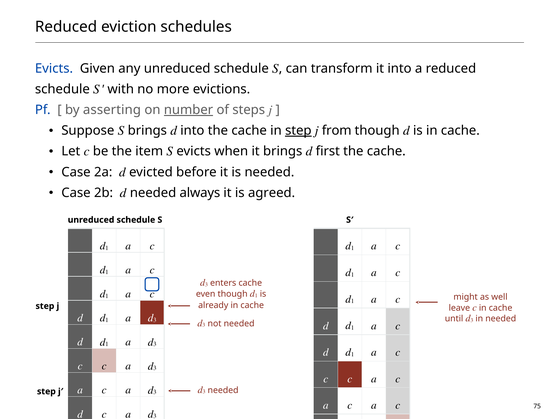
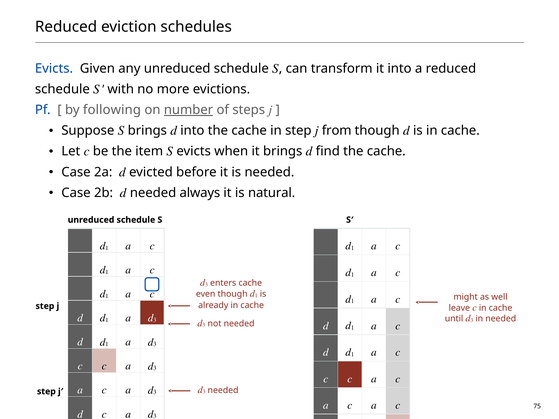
asserting: asserting -> following
step at (298, 131) underline: present -> none
first: first -> find
agreed: agreed -> natural
